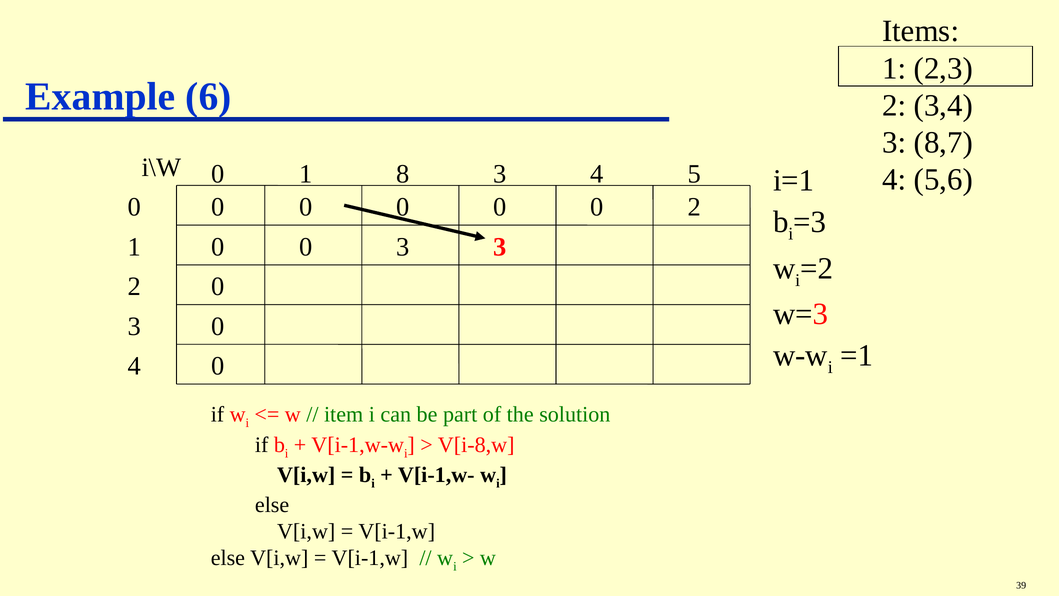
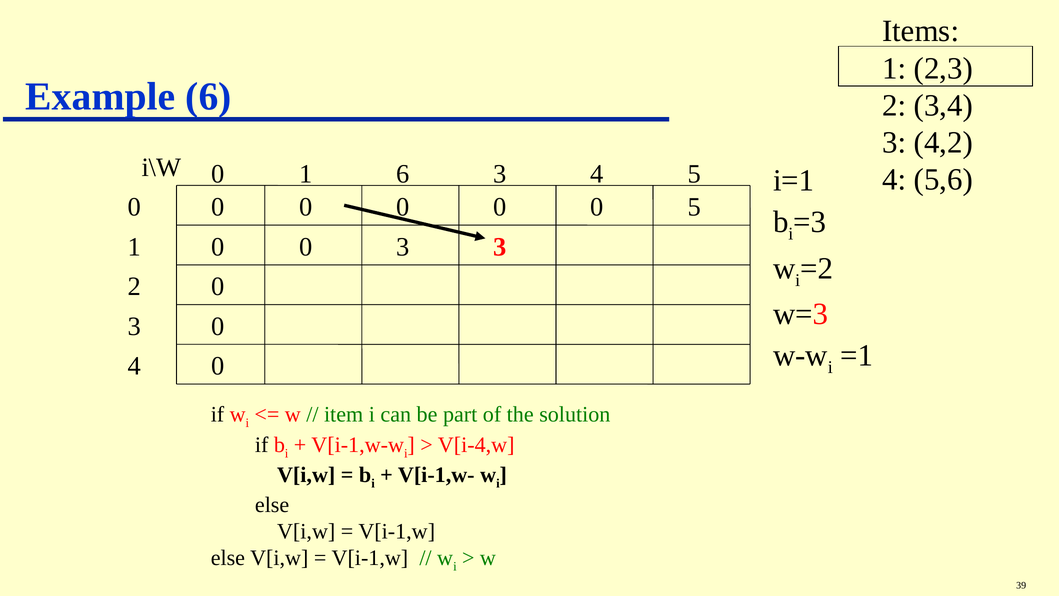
8,7: 8,7 -> 4,2
1 8: 8 -> 6
0 2: 2 -> 5
V[i-8,w: V[i-8,w -> V[i-4,w
